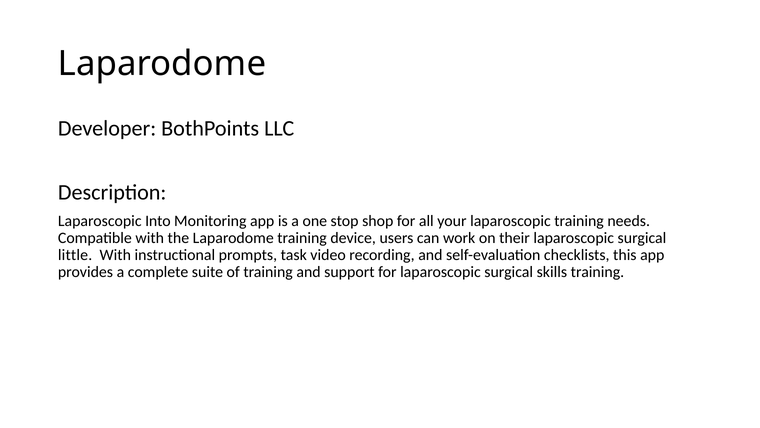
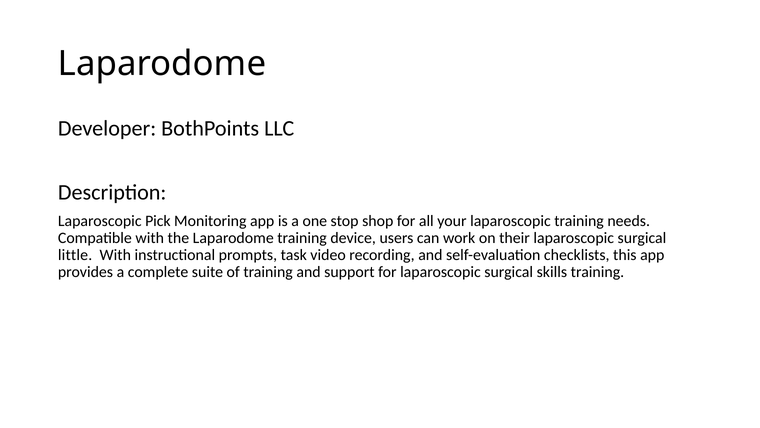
Into: Into -> Pick
